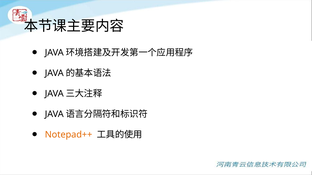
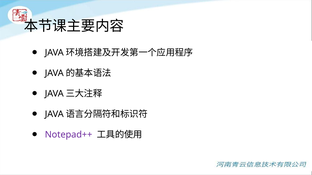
Notepad++ colour: orange -> purple
